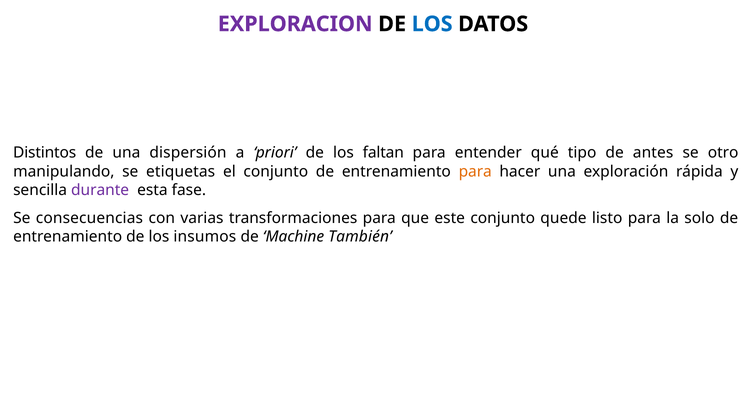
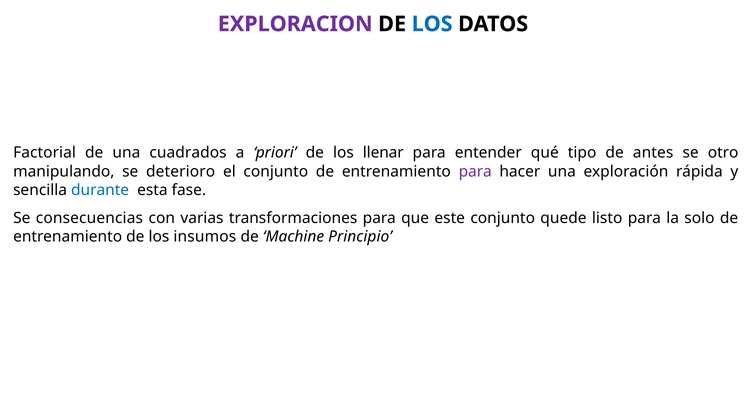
Distintos: Distintos -> Factorial
dispersión: dispersión -> cuadrados
faltan: faltan -> llenar
etiquetas: etiquetas -> deterioro
para at (475, 171) colour: orange -> purple
durante colour: purple -> blue
También: También -> Principio
